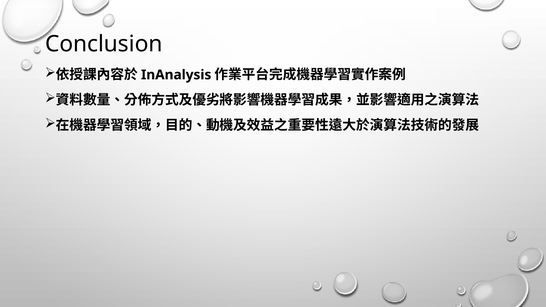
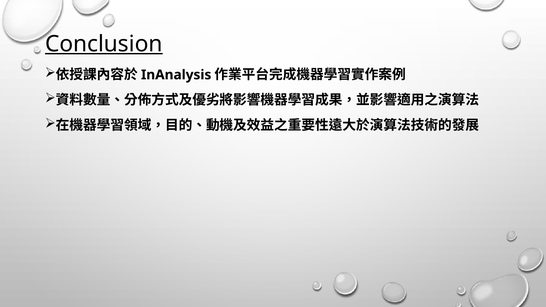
Conclusion underline: none -> present
